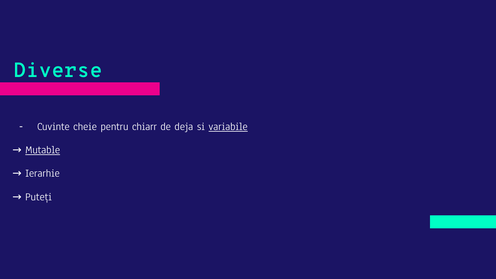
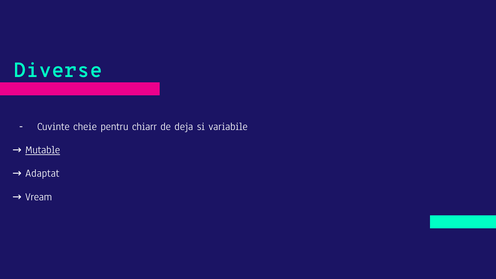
variabile underline: present -> none
Ierarhie: Ierarhie -> Adaptat
Puteți: Puteți -> Vream
